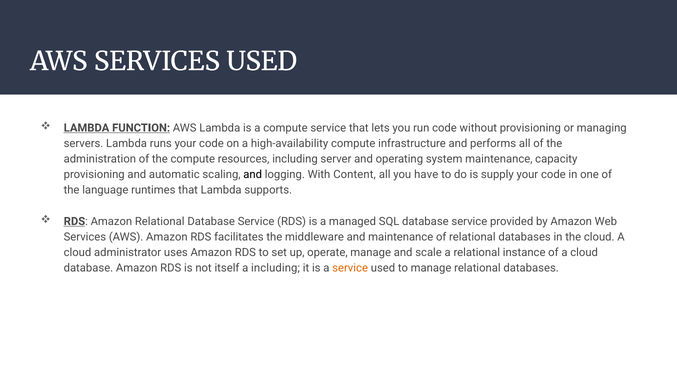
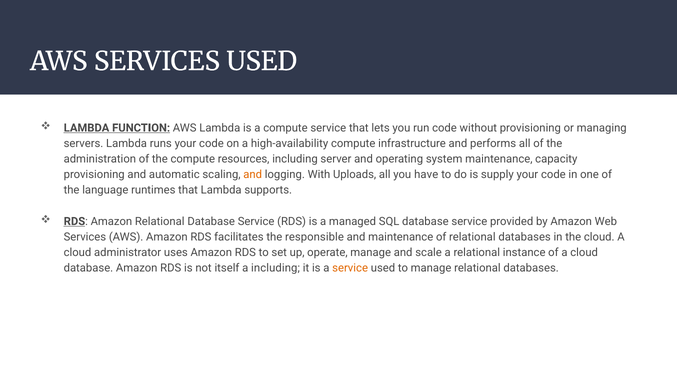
and at (253, 175) colour: black -> orange
Content: Content -> Uploads
middleware: middleware -> responsible
